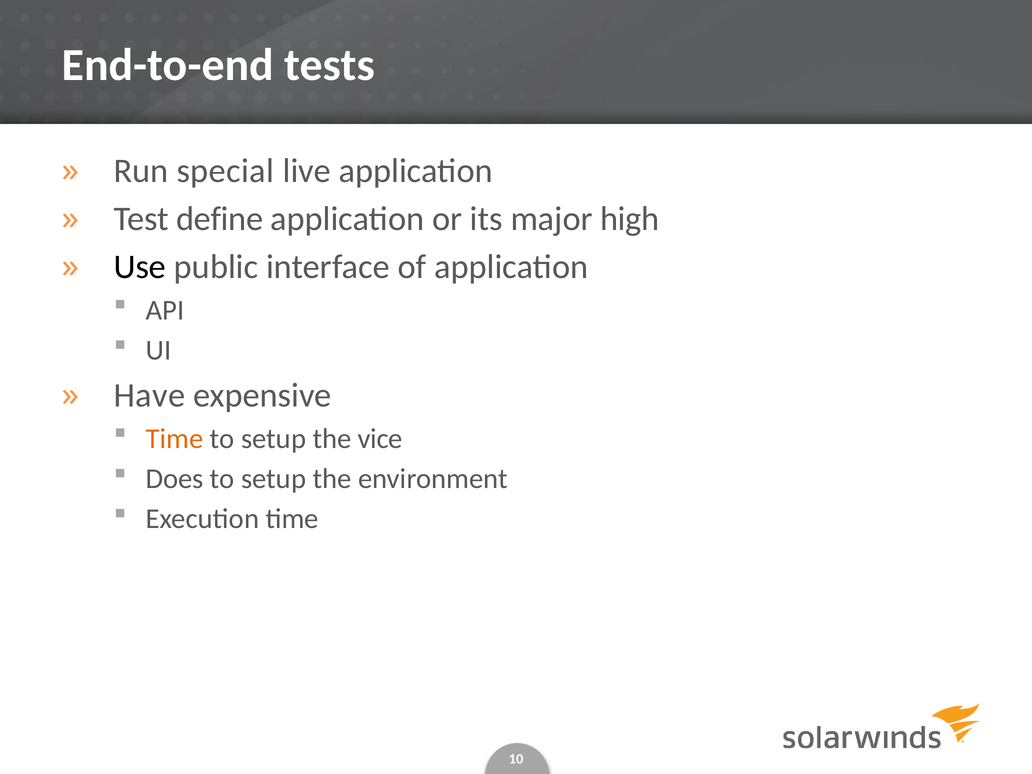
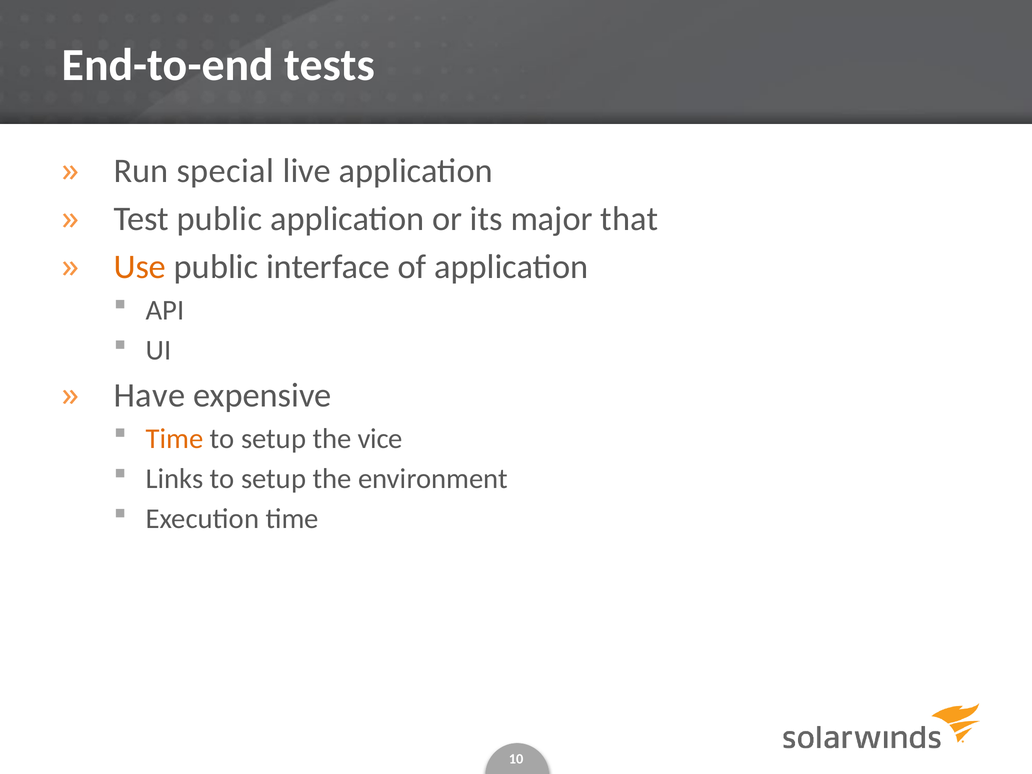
Test define: define -> public
high: high -> that
Use colour: black -> orange
Does: Does -> Links
